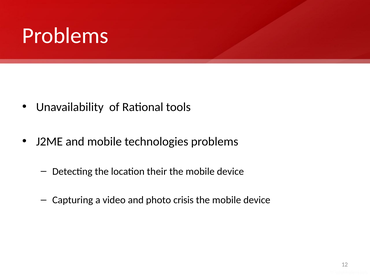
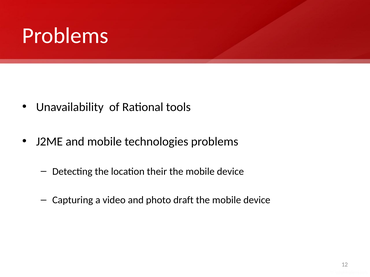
crisis: crisis -> draft
